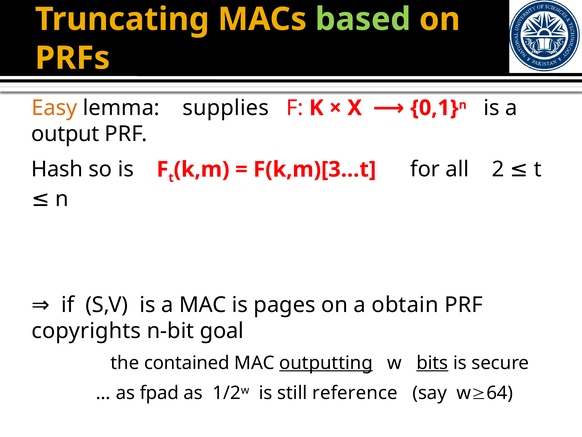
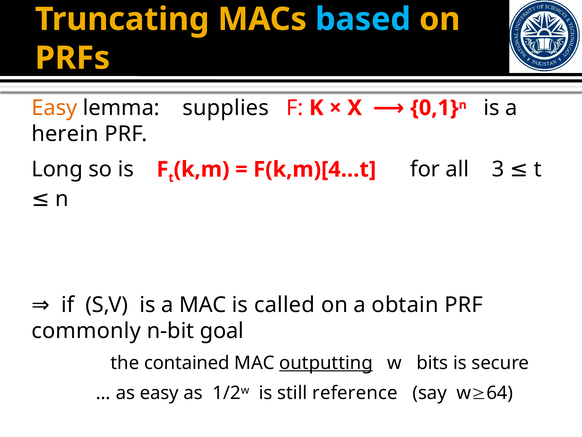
based colour: light green -> light blue
output: output -> herein
Hash: Hash -> Long
F(k,m)[3…t: F(k,m)[3…t -> F(k,m)[4…t
2: 2 -> 3
pages: pages -> called
copyrights: copyrights -> commonly
bits underline: present -> none
as fpad: fpad -> easy
